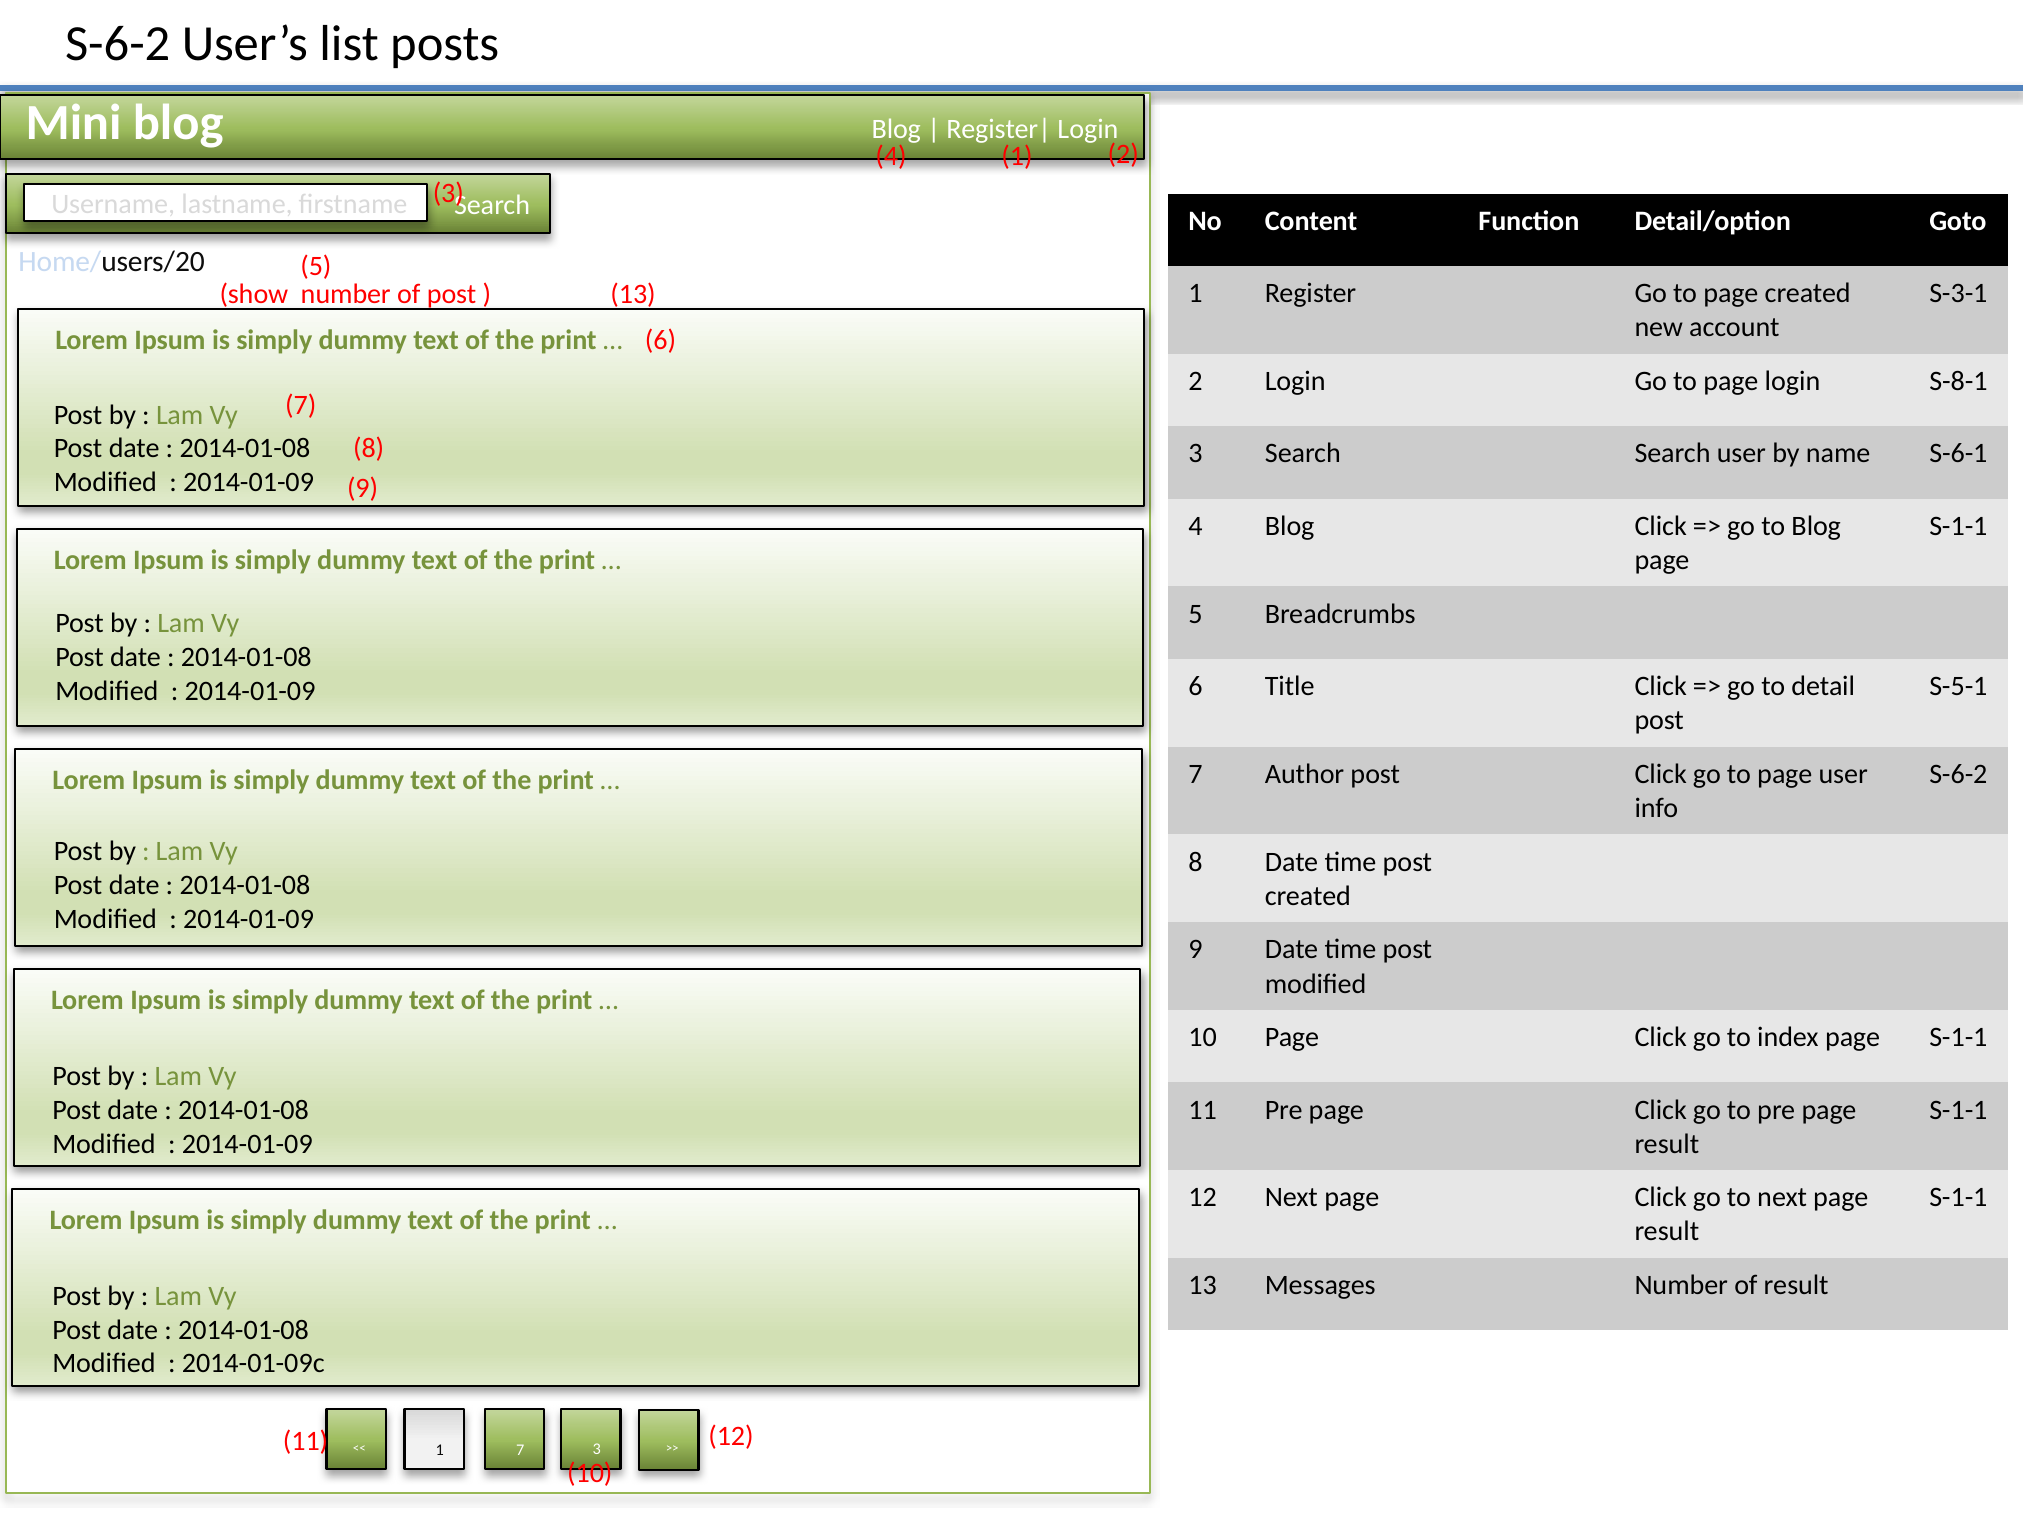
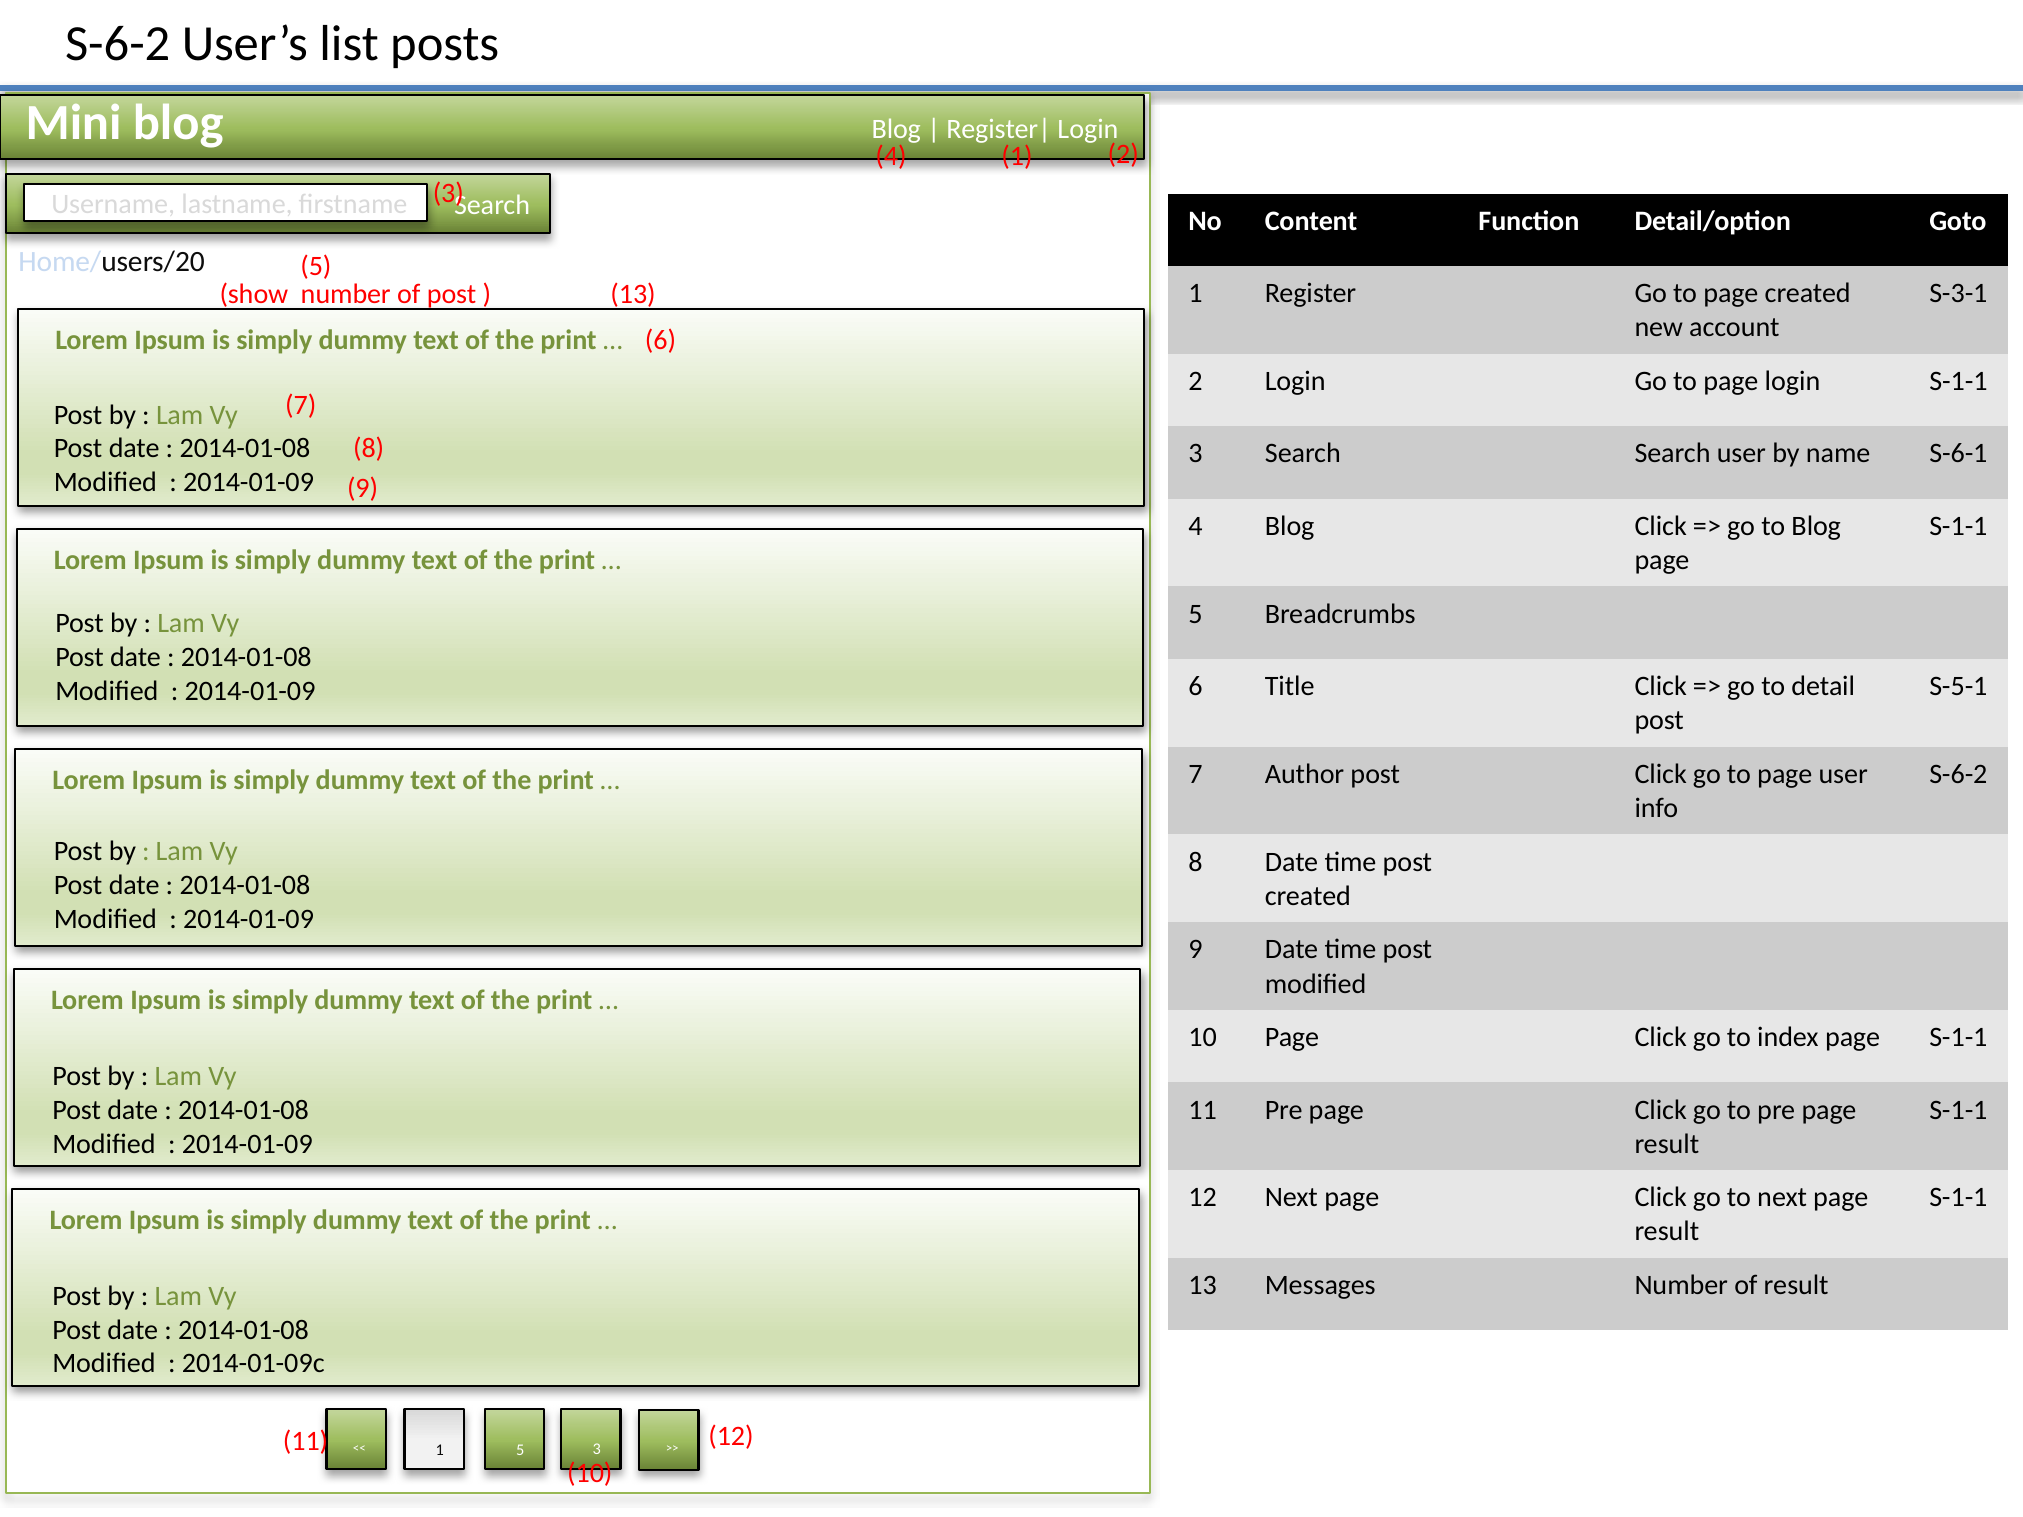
login S-8-1: S-8-1 -> S-1-1
1 7: 7 -> 5
